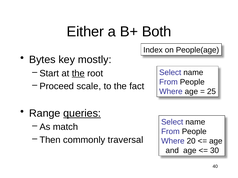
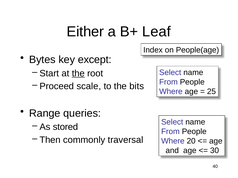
Both: Both -> Leaf
mostly: mostly -> except
fact: fact -> bits
queries underline: present -> none
match: match -> stored
